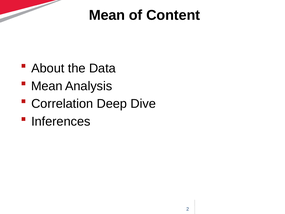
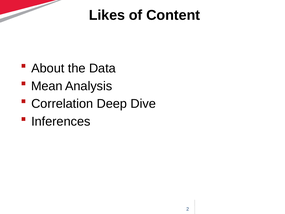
Mean at (107, 15): Mean -> Likes
